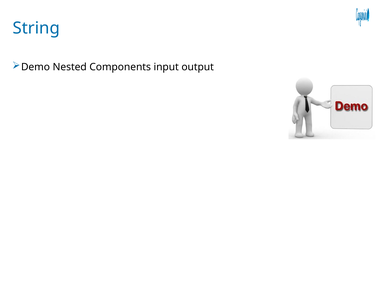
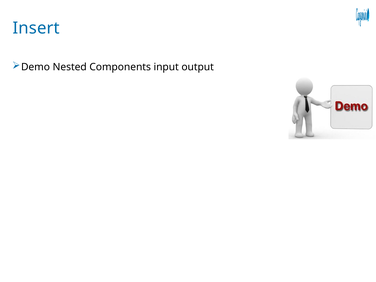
String: String -> Insert
